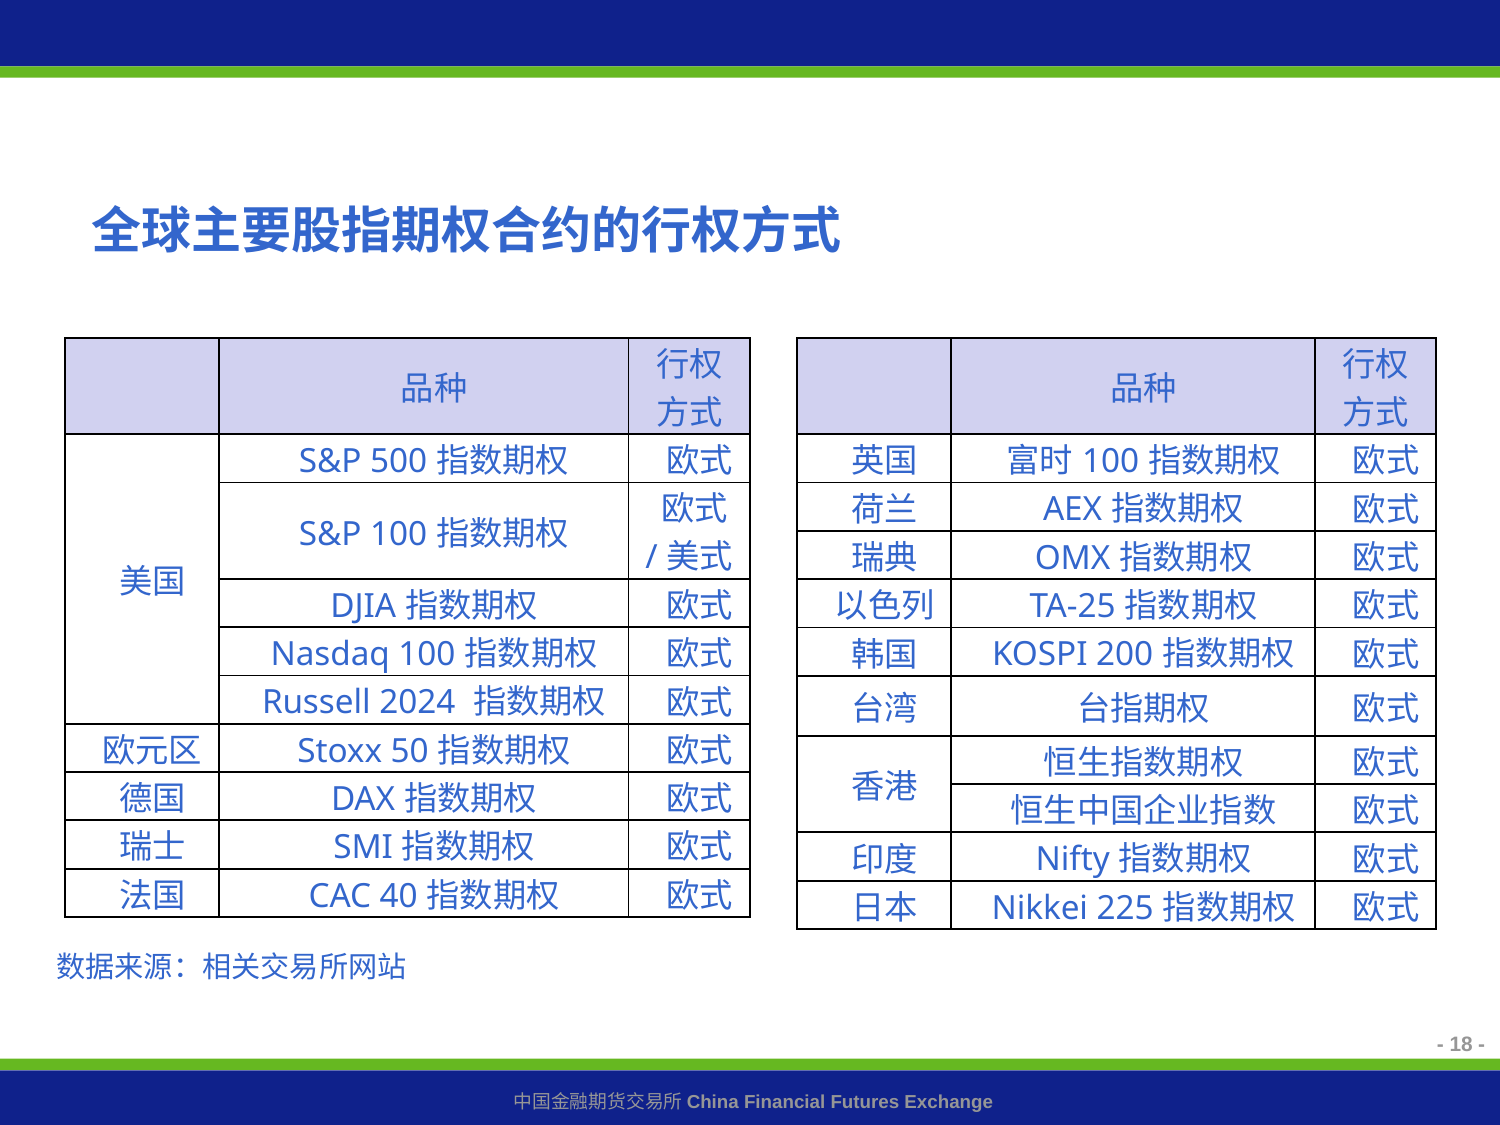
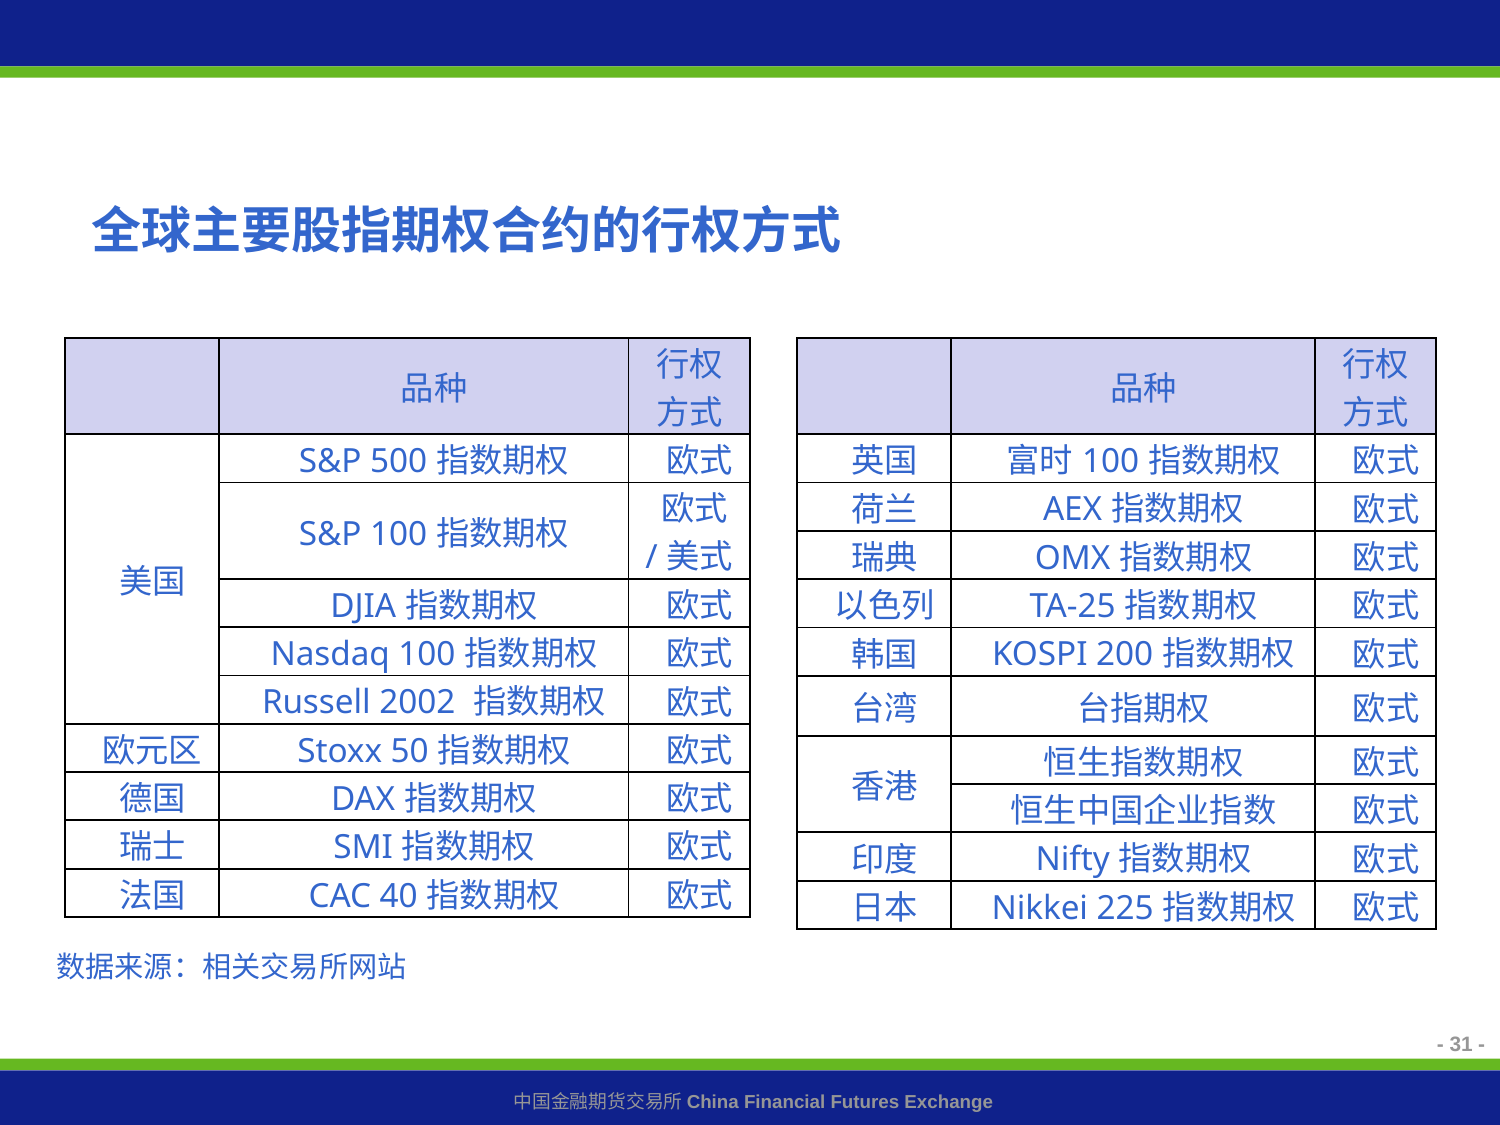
2024: 2024 -> 2002
18: 18 -> 31
